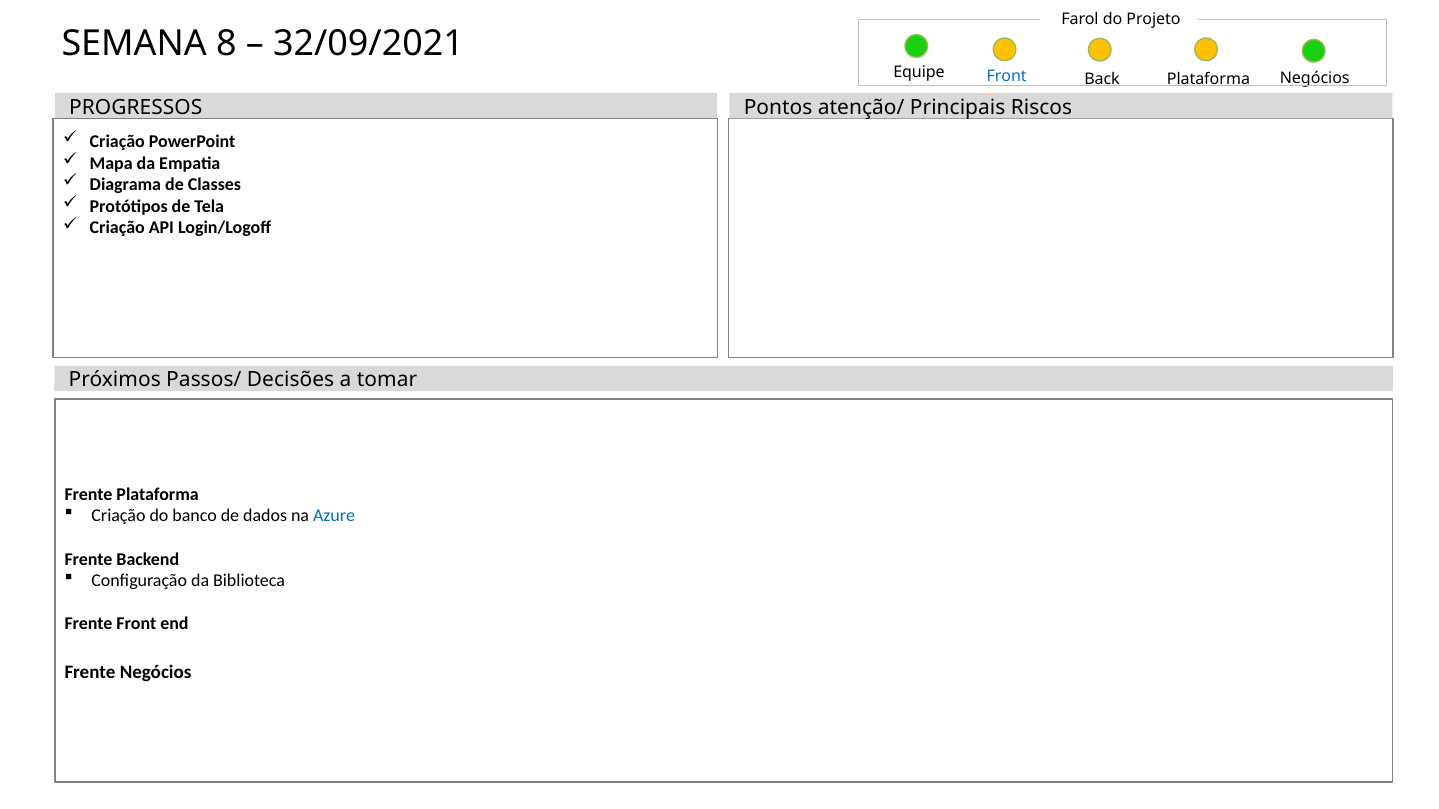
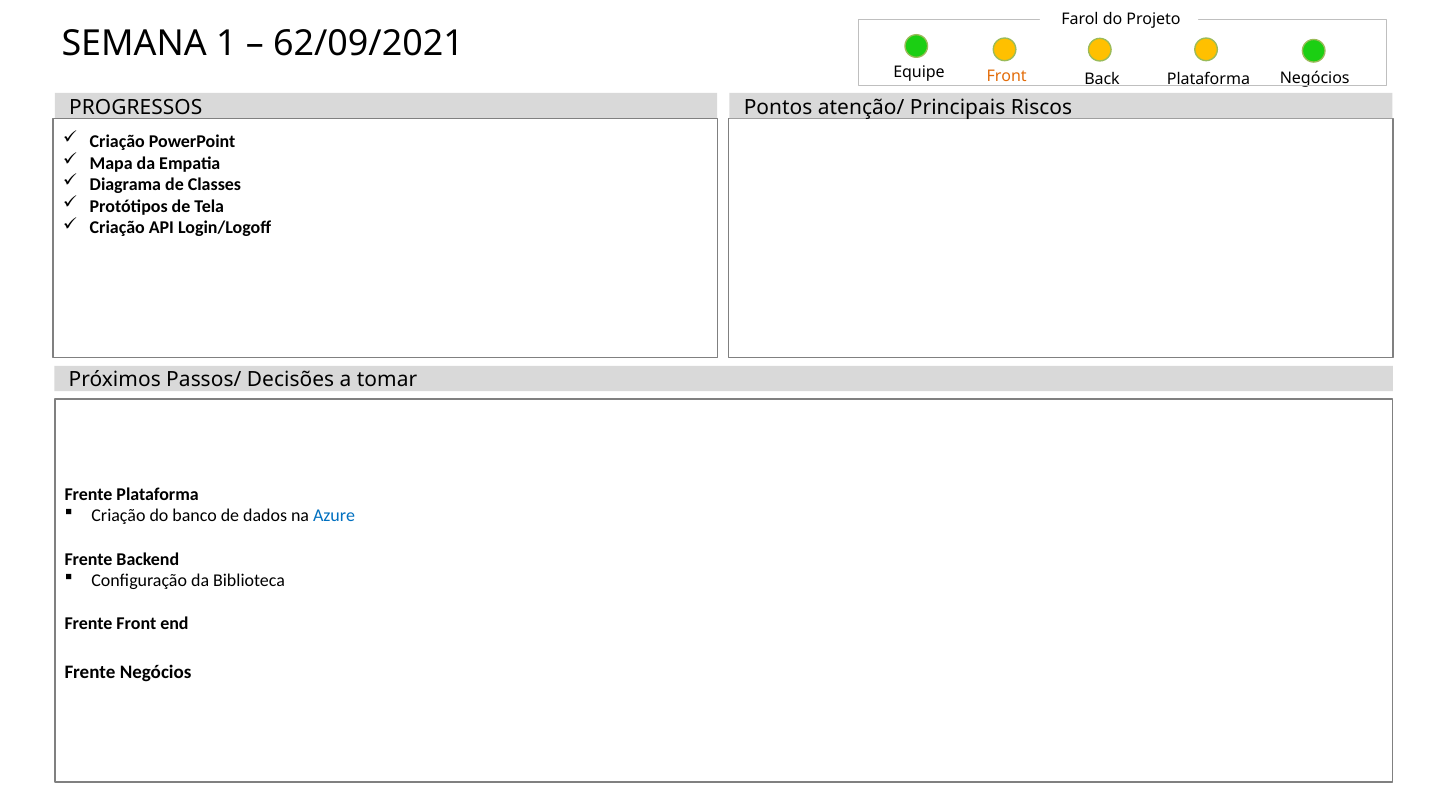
8: 8 -> 1
32/09/2021: 32/09/2021 -> 62/09/2021
Front at (1007, 76) colour: blue -> orange
